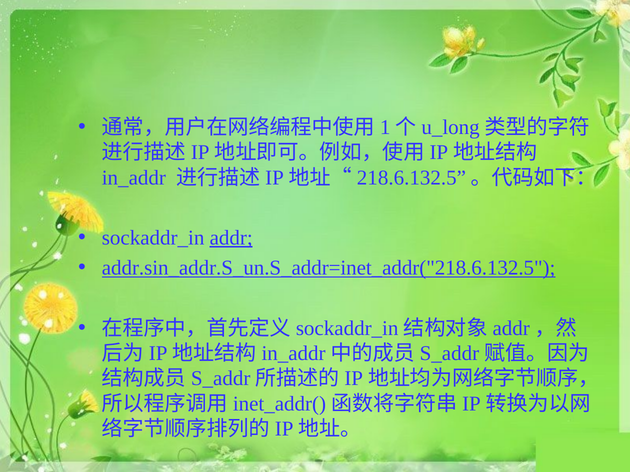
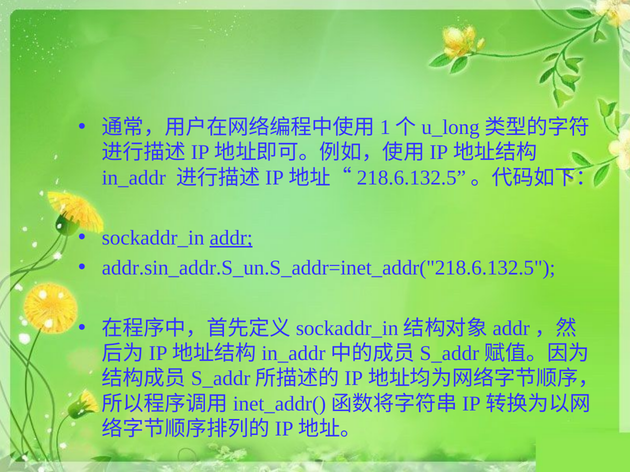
addr.sin_addr.S_un.S_addr=inet_addr("218.6.132.5 underline: present -> none
